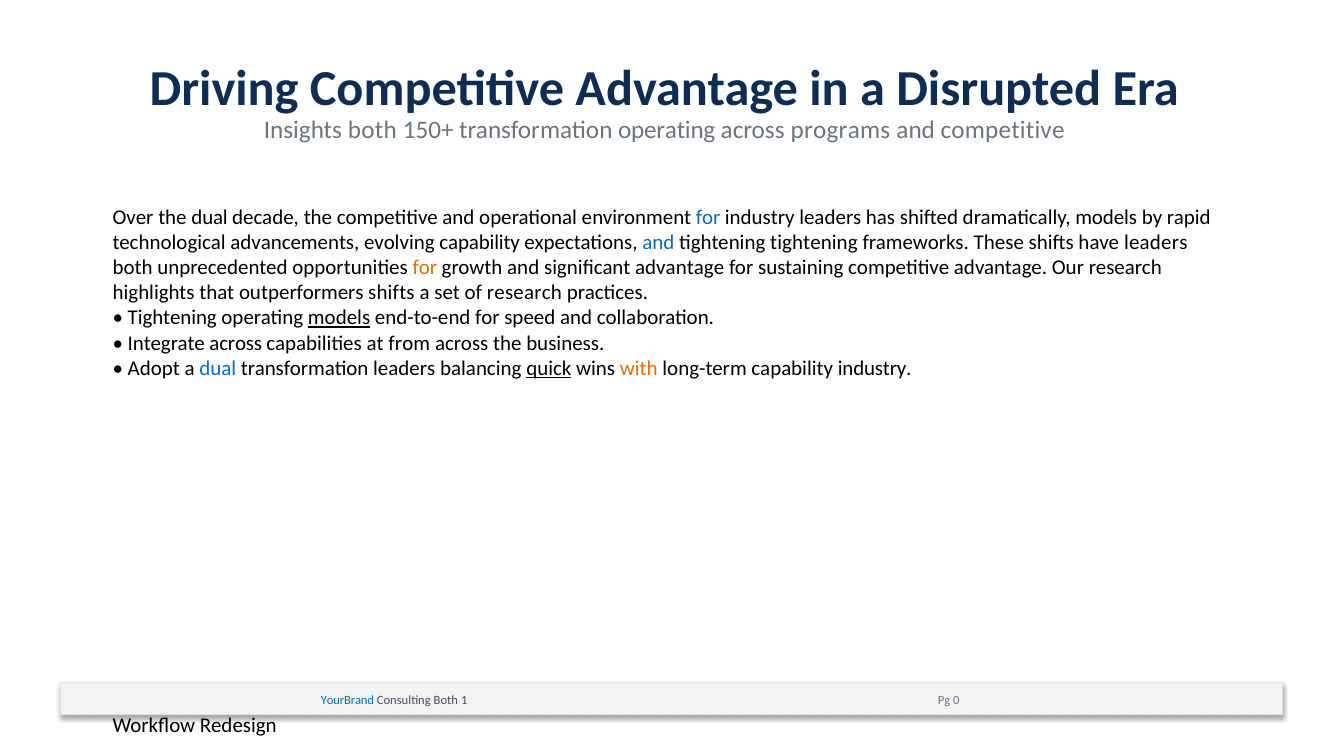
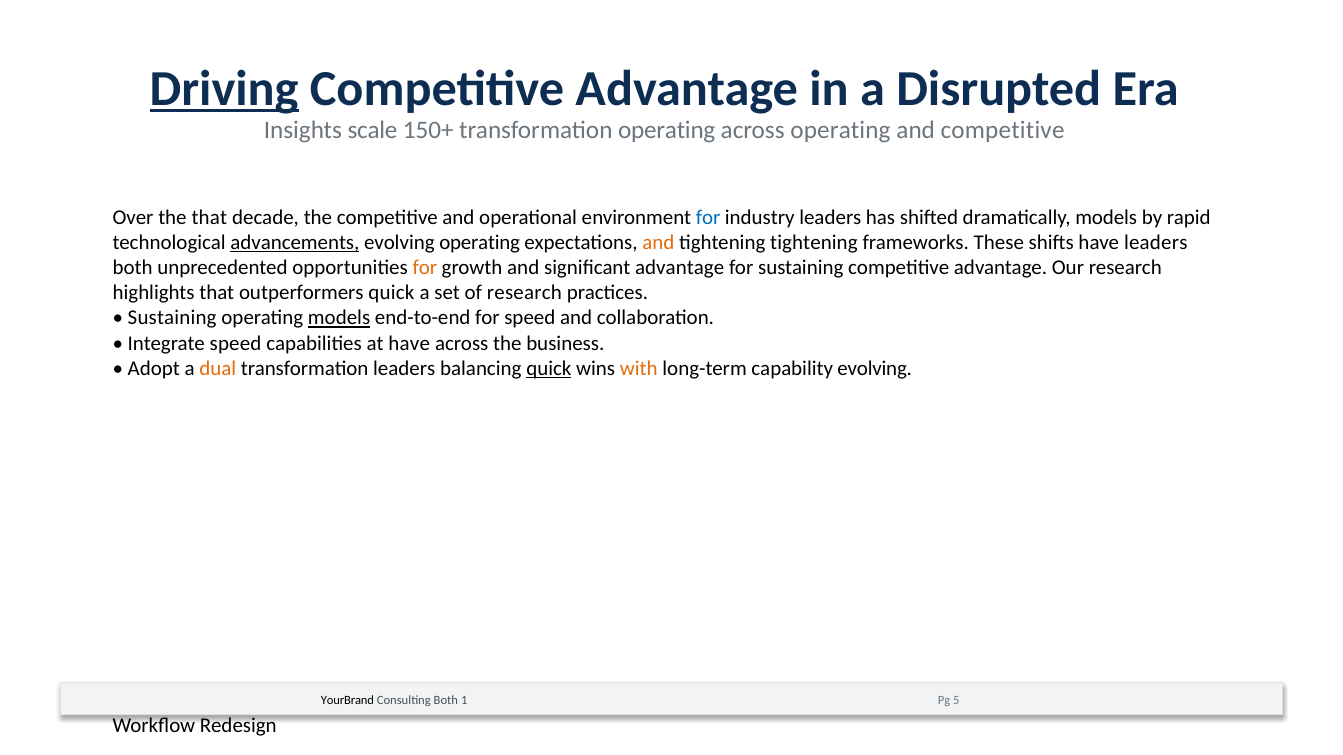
Driving underline: none -> present
Insights both: both -> scale
across programs: programs -> operating
the dual: dual -> that
advancements underline: none -> present
evolving capability: capability -> operating
and at (658, 243) colour: blue -> orange
outperformers shifts: shifts -> quick
Tightening at (172, 318): Tightening -> Sustaining
Integrate across: across -> speed
at from: from -> have
dual at (218, 369) colour: blue -> orange
capability industry: industry -> evolving
YourBrand colour: blue -> black
0: 0 -> 5
